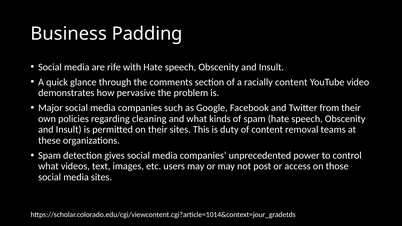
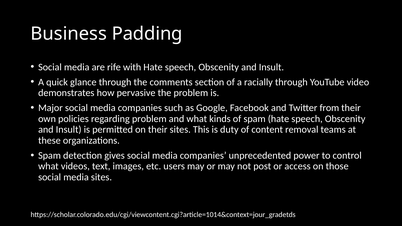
racially content: content -> through
regarding cleaning: cleaning -> problem
